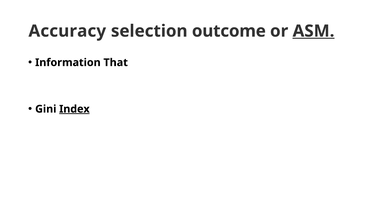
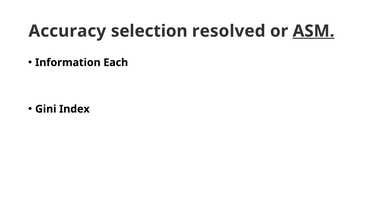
outcome: outcome -> resolved
That: That -> Each
Index underline: present -> none
